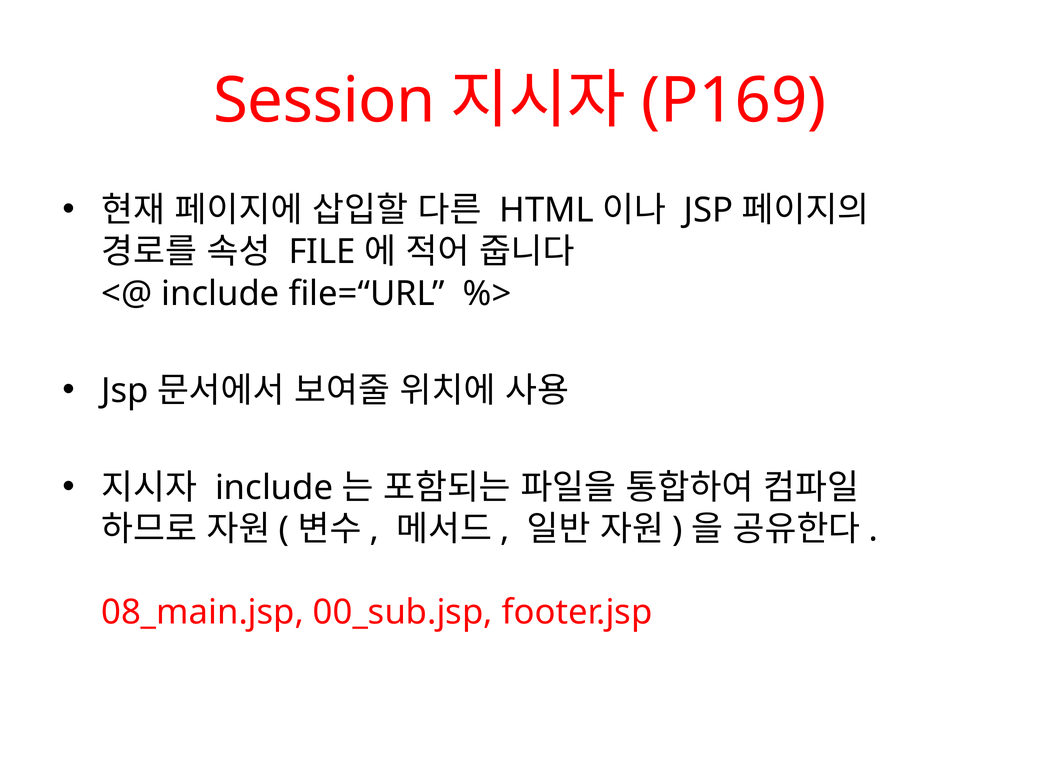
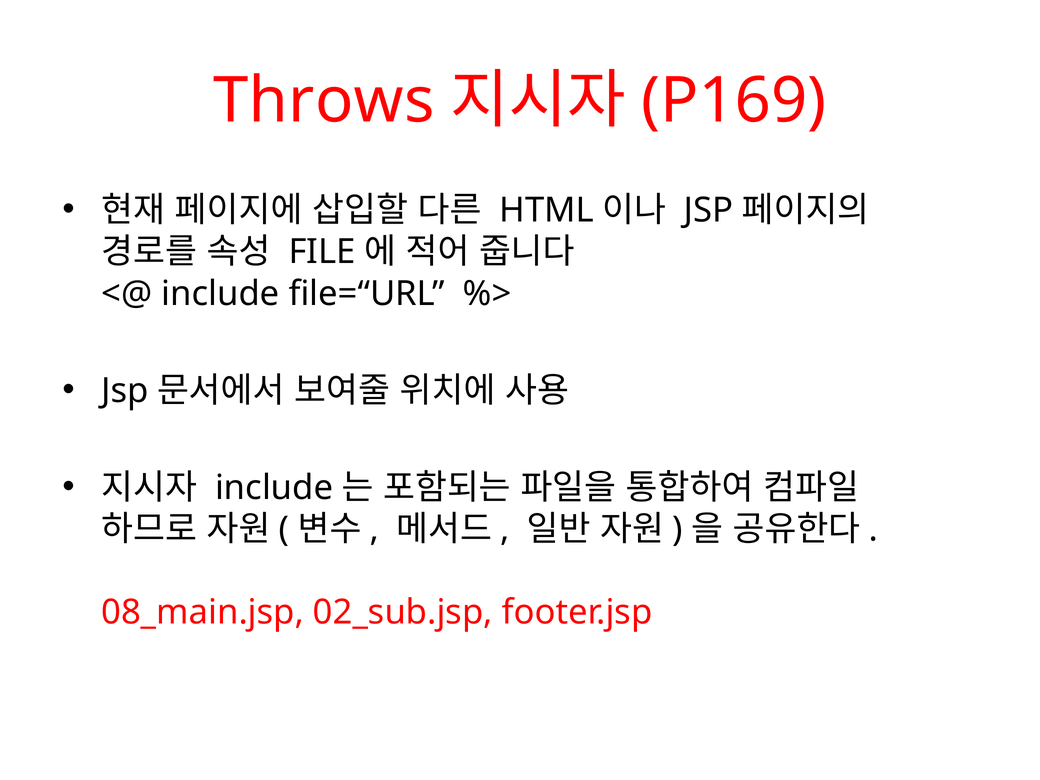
Session: Session -> Throws
00_sub.jsp: 00_sub.jsp -> 02_sub.jsp
